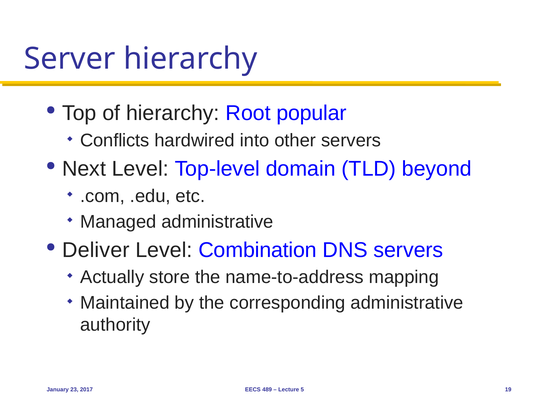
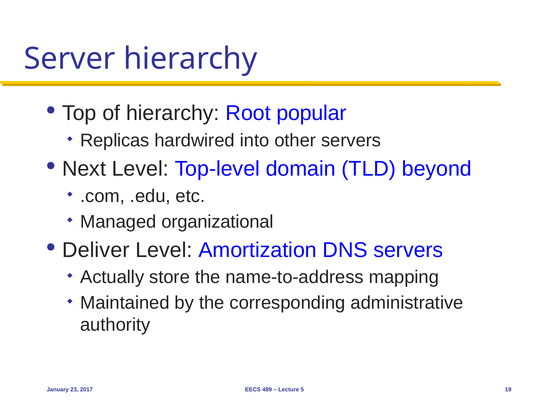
Conflicts: Conflicts -> Replicas
Managed administrative: administrative -> organizational
Combination: Combination -> Amortization
